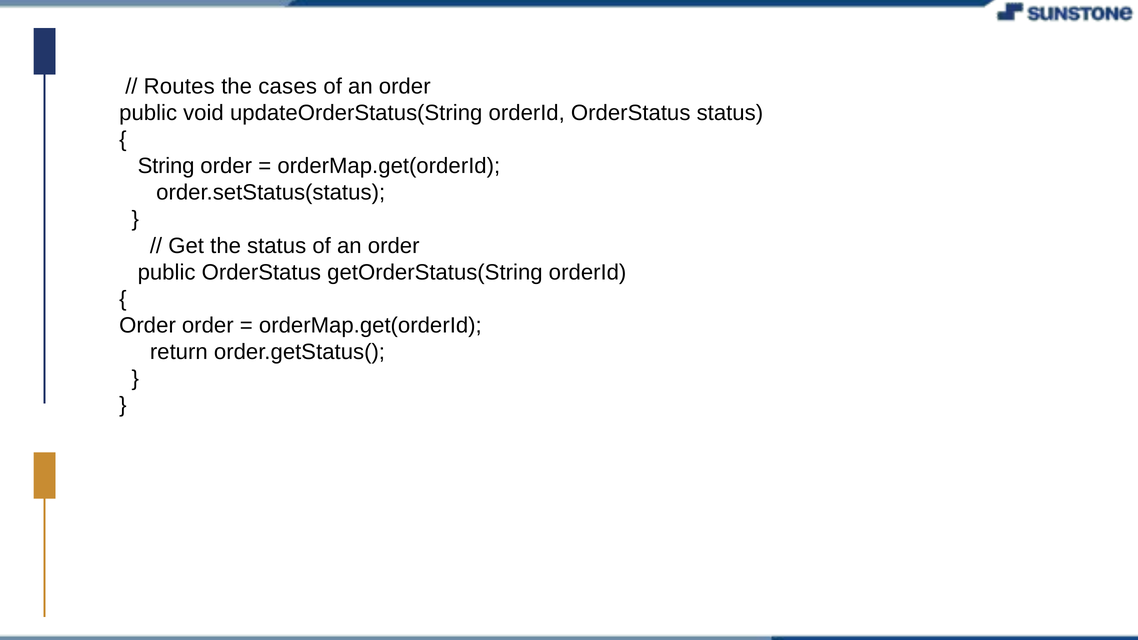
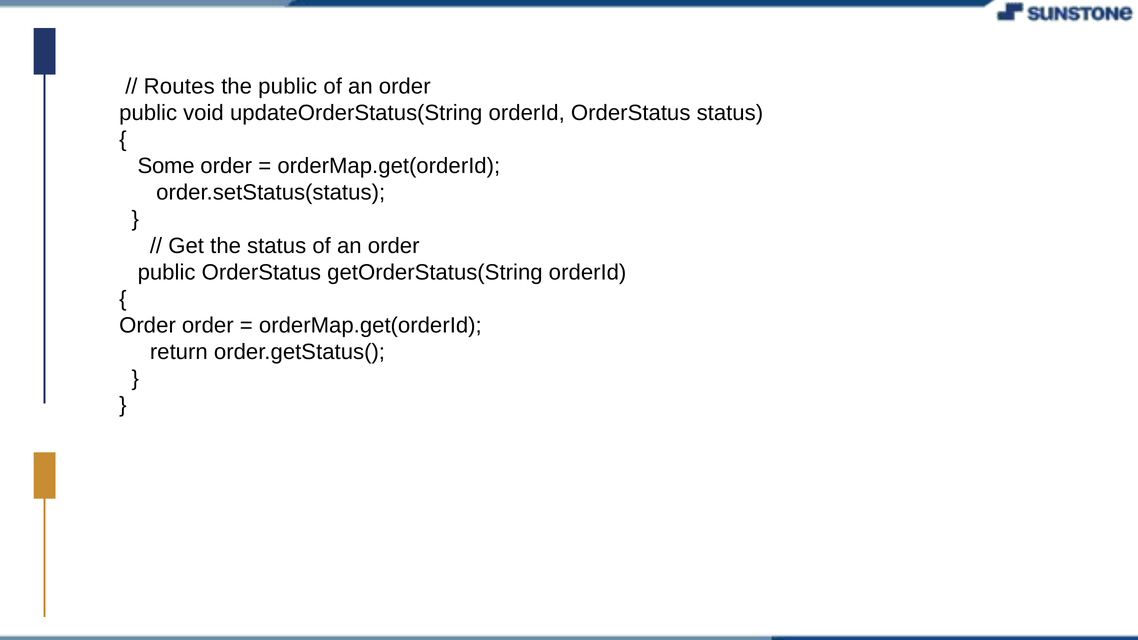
the cases: cases -> public
String: String -> Some
